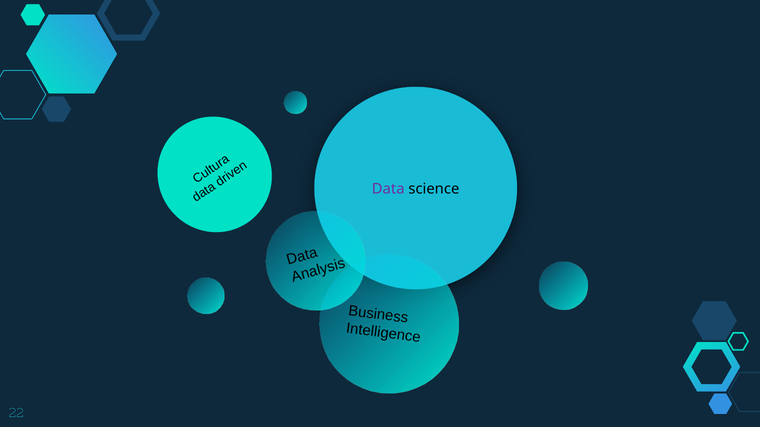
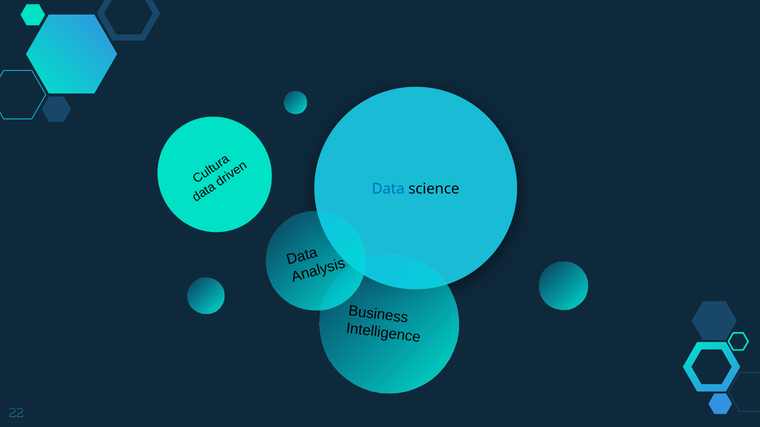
Data colour: purple -> blue
